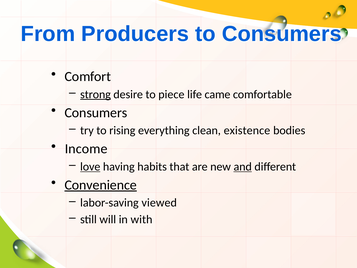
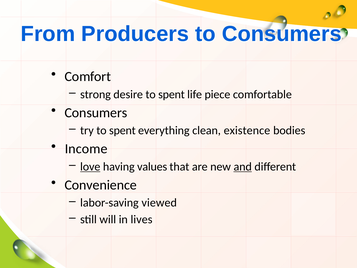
strong underline: present -> none
desire to piece: piece -> spent
came: came -> piece
try to rising: rising -> spent
habits: habits -> values
Convenience underline: present -> none
with: with -> lives
